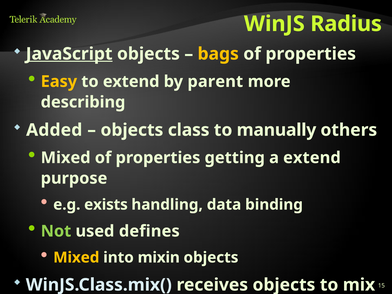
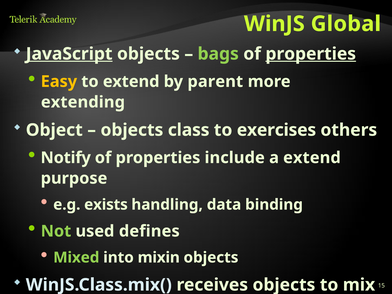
Radius: Radius -> Global
bags colour: yellow -> light green
properties at (311, 54) underline: none -> present
describing: describing -> extending
Added at (54, 130): Added -> Object
manually: manually -> exercises
Mixed at (66, 158): Mixed -> Notify
getting: getting -> include
Mixed at (76, 257) colour: yellow -> light green
